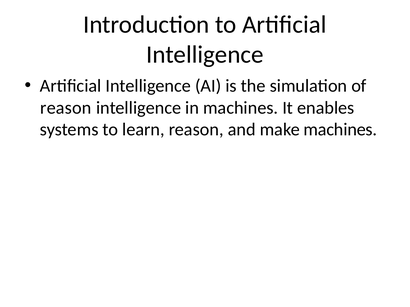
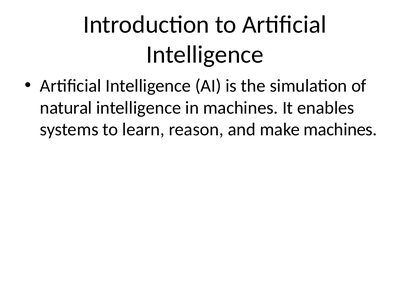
reason at (66, 108): reason -> natural
